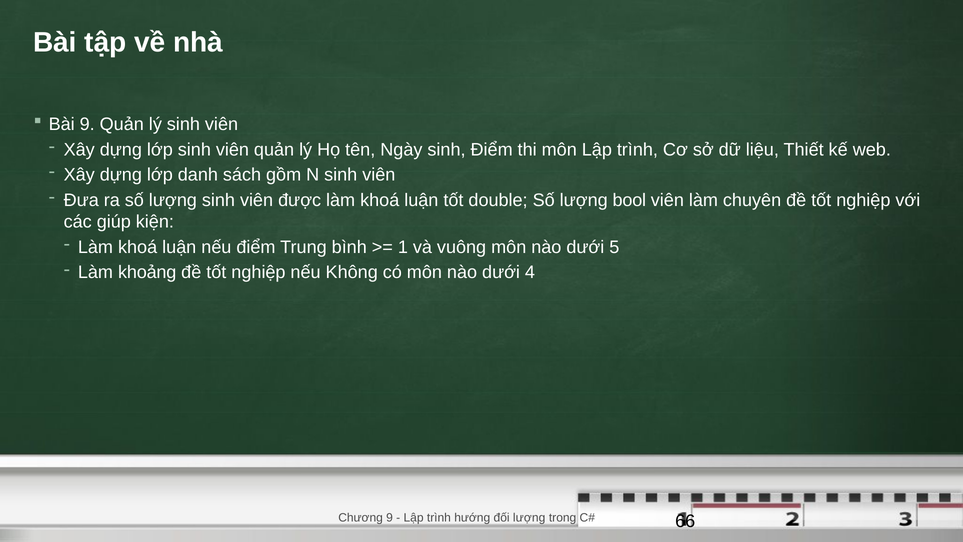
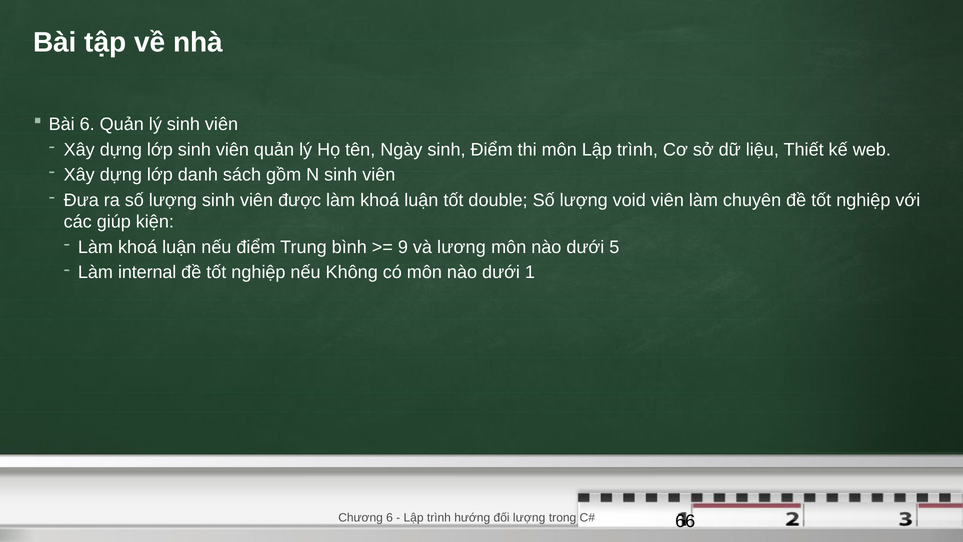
Bài 9: 9 -> 6
bool: bool -> void
1: 1 -> 9
vuông: vuông -> lương
khoảng: khoảng -> internal
4: 4 -> 1
Chương 9: 9 -> 6
